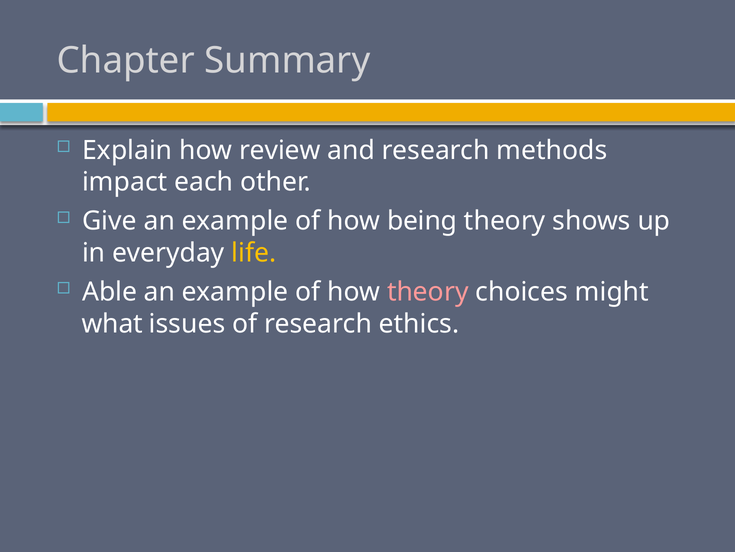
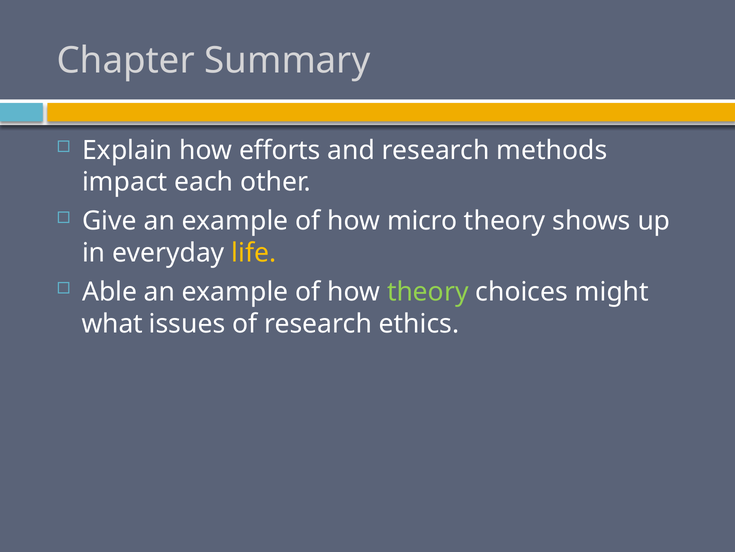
review: review -> efforts
being: being -> micro
theory at (428, 292) colour: pink -> light green
